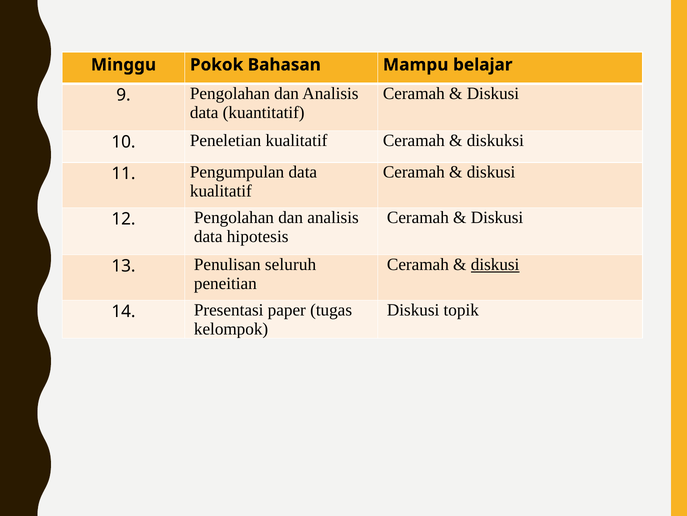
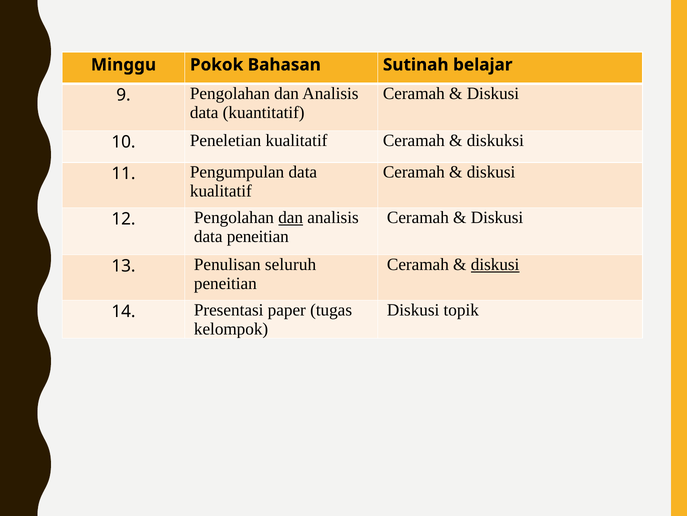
Mampu: Mampu -> Sutinah
dan at (291, 217) underline: none -> present
data hipotesis: hipotesis -> peneitian
